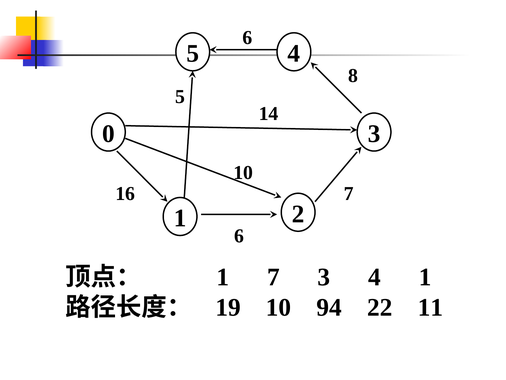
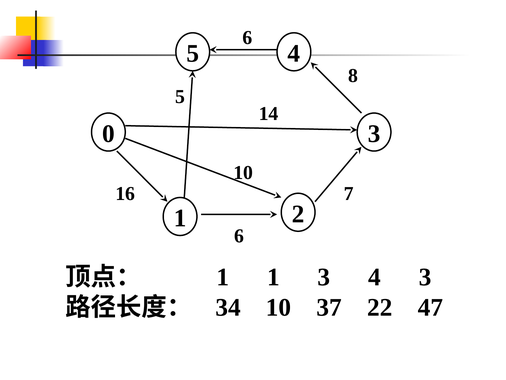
1 7: 7 -> 1
4 1: 1 -> 3
19: 19 -> 34
94: 94 -> 37
11: 11 -> 47
